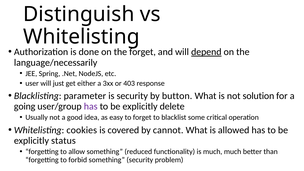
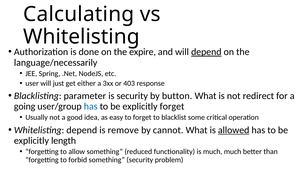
Distinguish: Distinguish -> Calculating
forget at (143, 52): forget -> expire
solution: solution -> redirect
has at (91, 106) colour: purple -> blue
explicitly delete: delete -> forget
Whitelisting cookies: cookies -> depend
covered: covered -> remove
allowed underline: none -> present
status: status -> length
